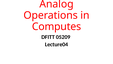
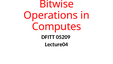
Analog: Analog -> Bitwise
